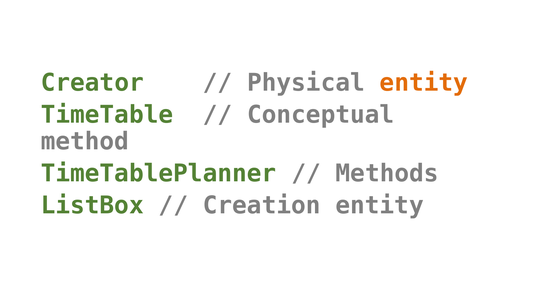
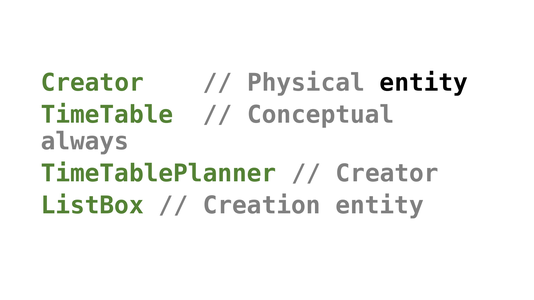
entity at (424, 83) colour: orange -> black
method: method -> always
Methods at (387, 174): Methods -> Creator
